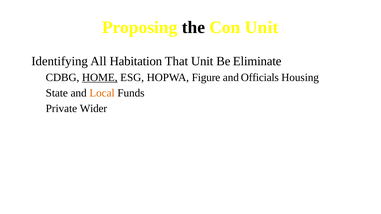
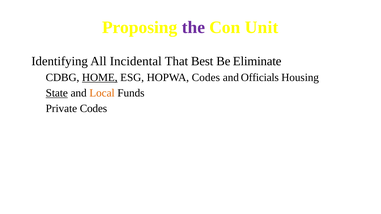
the colour: black -> purple
Habitation: Habitation -> Incidental
That Unit: Unit -> Best
HOPWA Figure: Figure -> Codes
State underline: none -> present
Private Wider: Wider -> Codes
